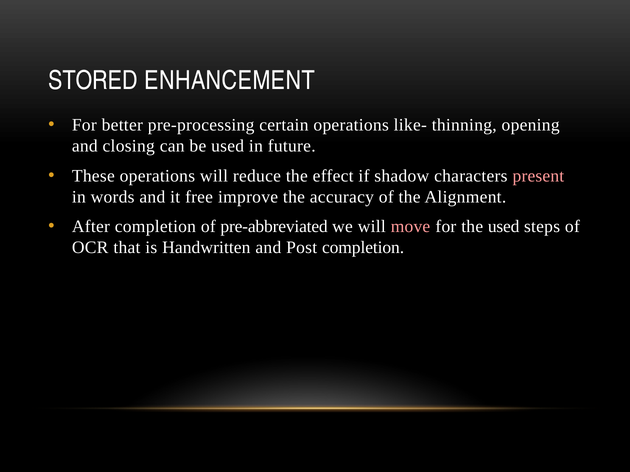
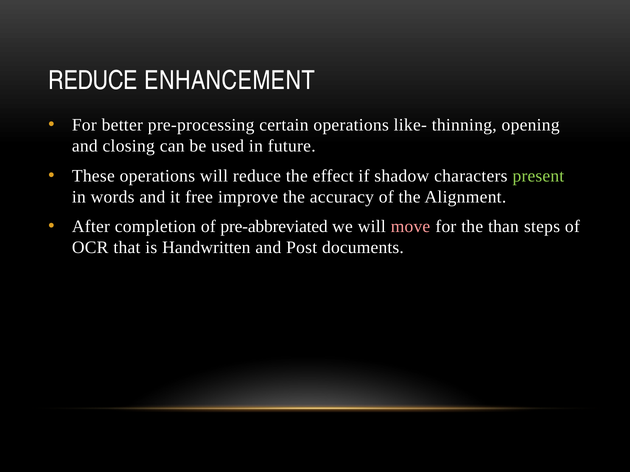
STORED at (93, 81): STORED -> REDUCE
present colour: pink -> light green
the used: used -> than
Post completion: completion -> documents
